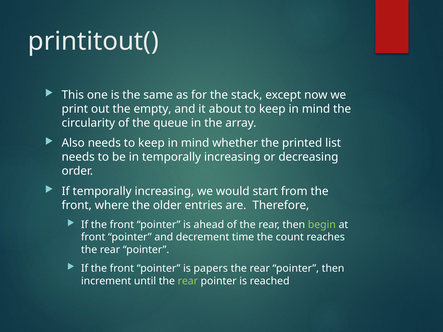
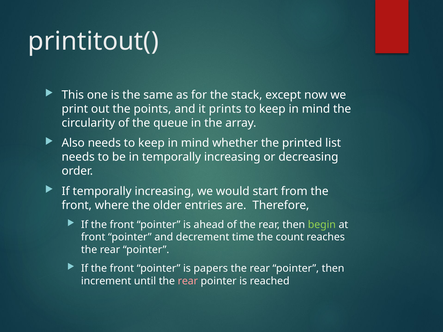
empty: empty -> points
about: about -> prints
rear at (188, 281) colour: light green -> pink
